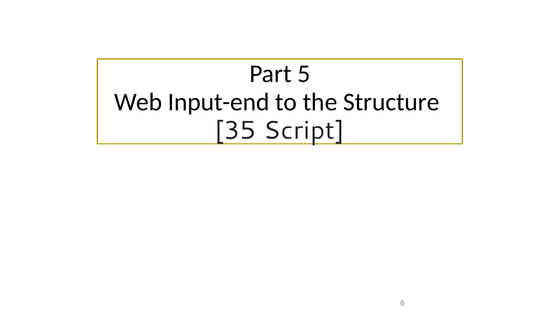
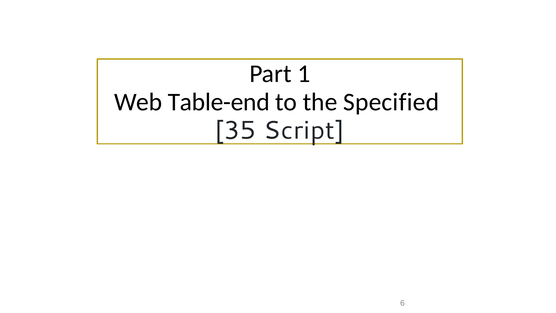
5: 5 -> 1
Input-end: Input-end -> Table-end
Structure: Structure -> Specified
